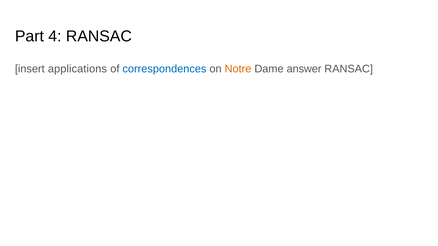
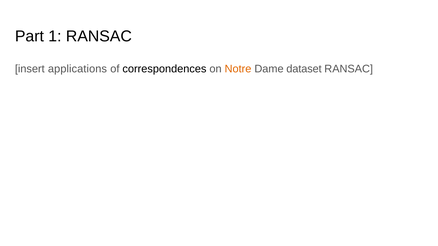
4: 4 -> 1
correspondences colour: blue -> black
answer: answer -> dataset
